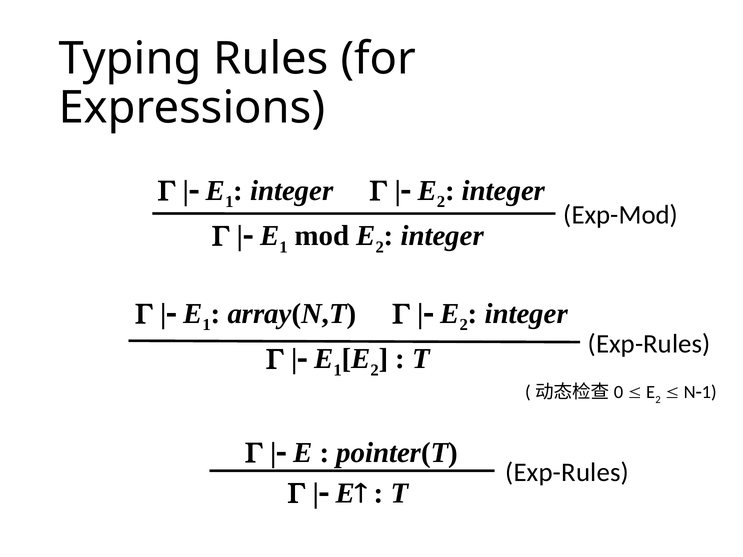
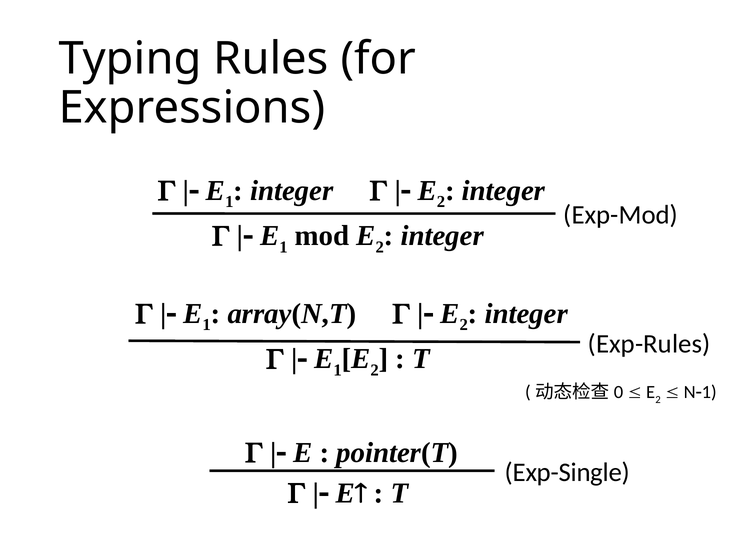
Exp-Rules at (567, 473): Exp-Rules -> Exp-Single
